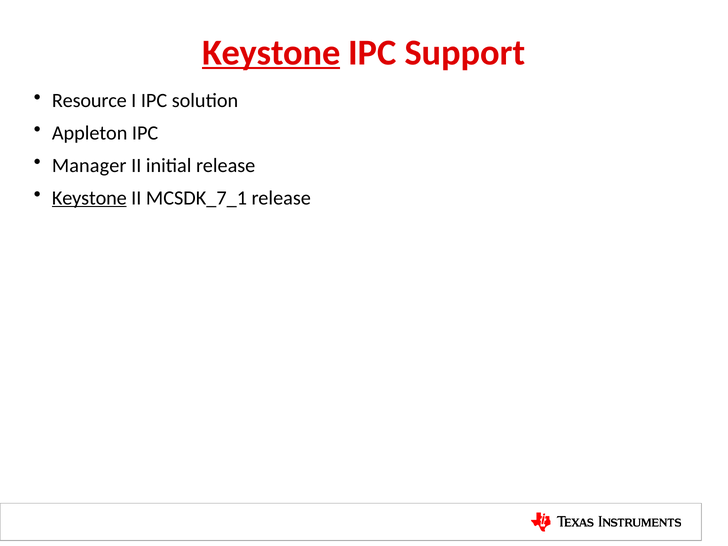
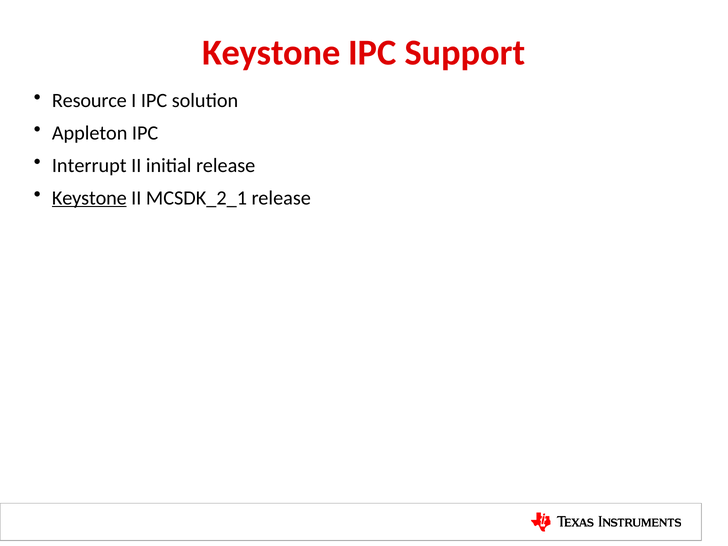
Keystone at (271, 53) underline: present -> none
Manager: Manager -> Interrupt
MCSDK_7_1: MCSDK_7_1 -> MCSDK_2_1
